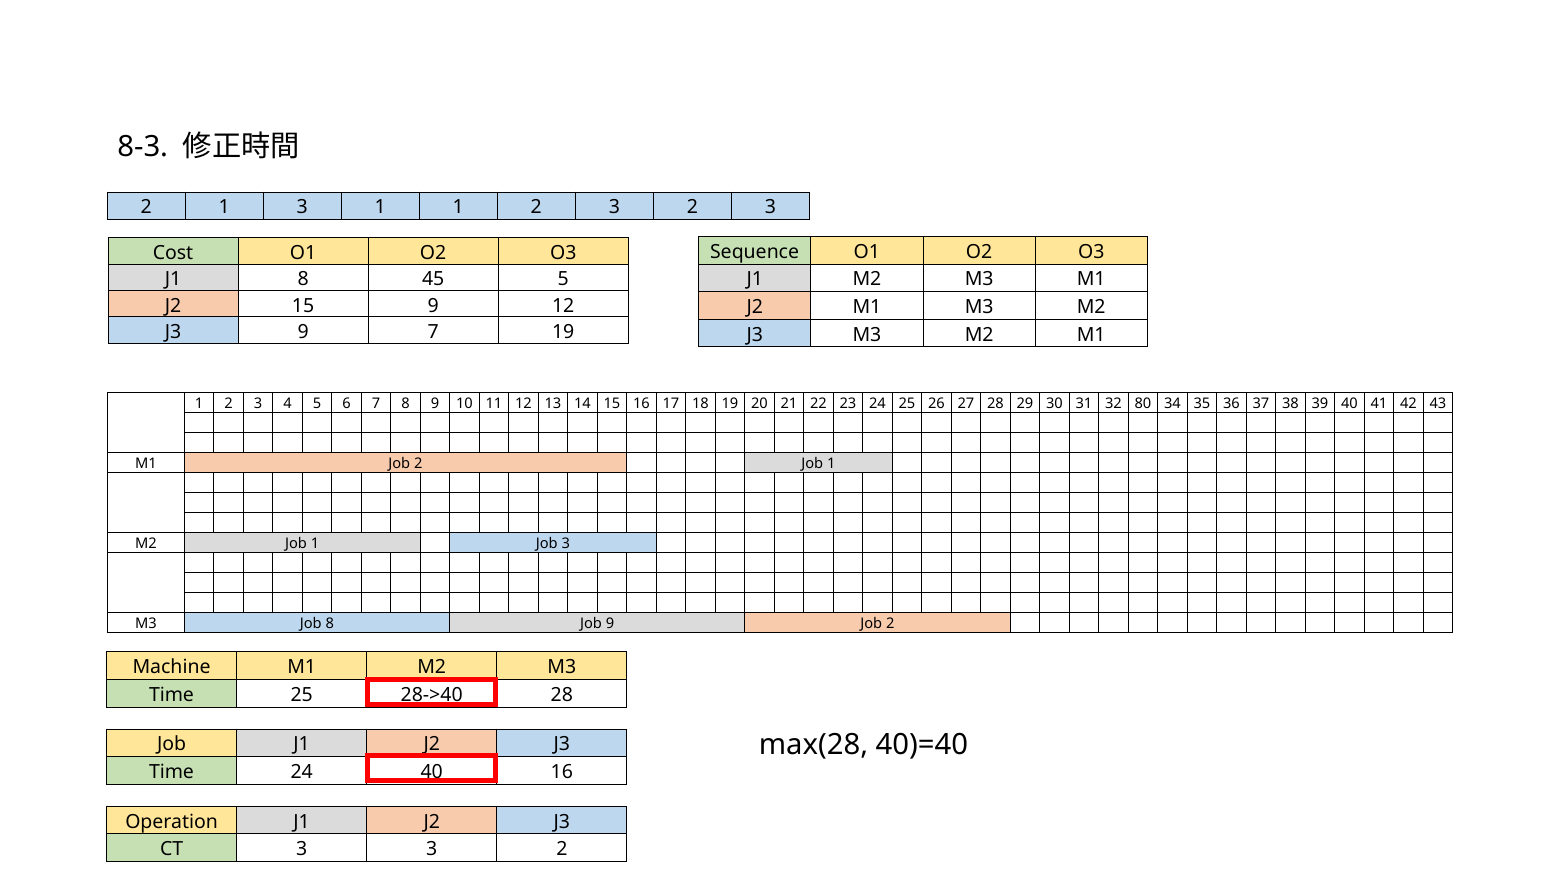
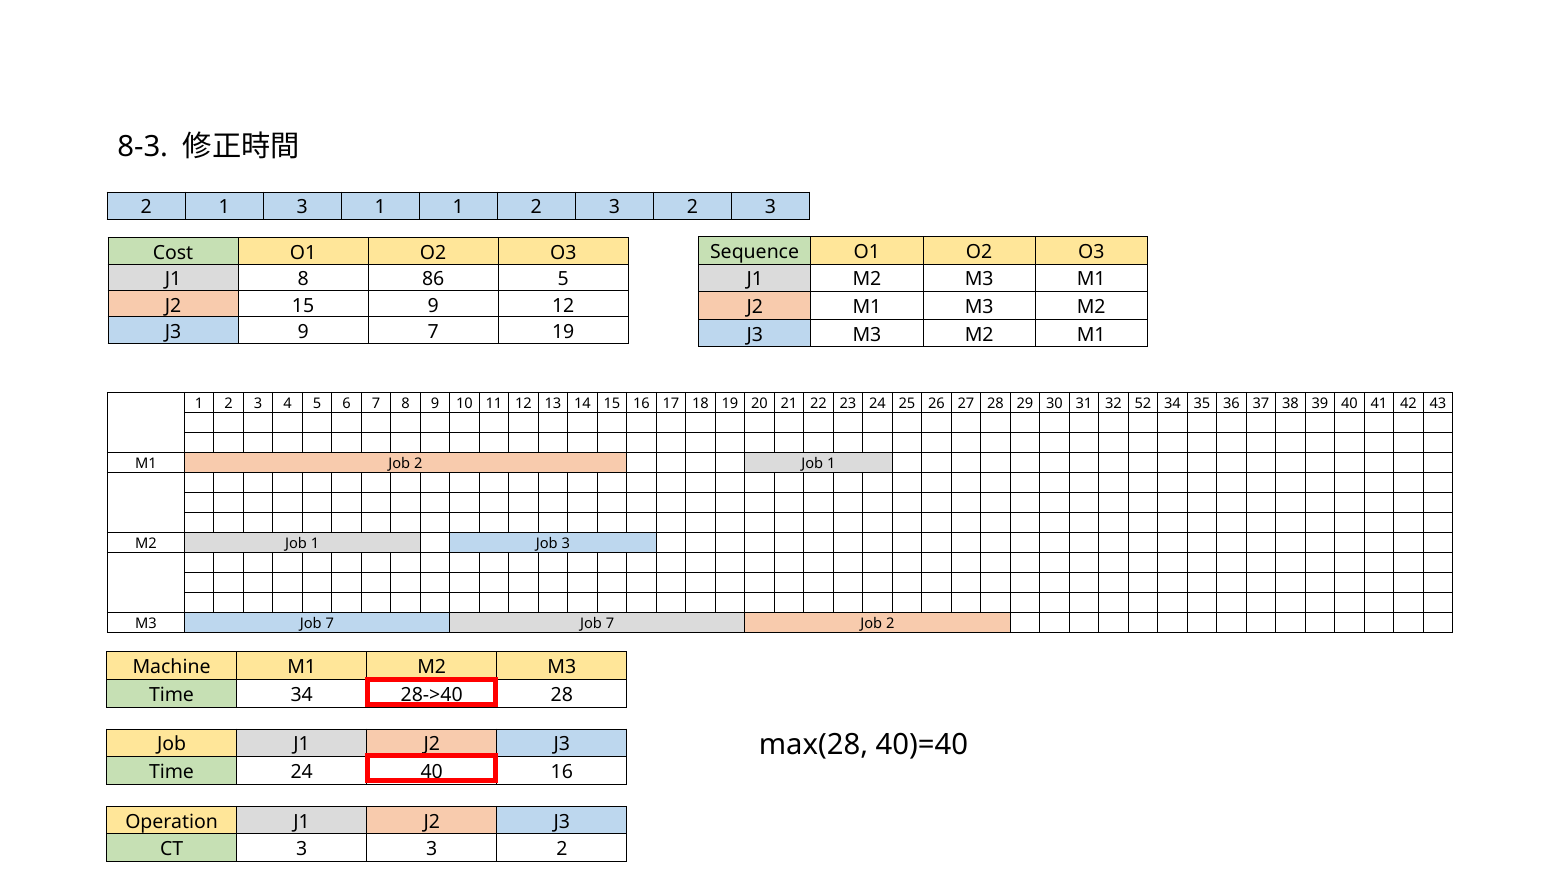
45: 45 -> 86
80: 80 -> 52
M3 Job 8: 8 -> 7
9 at (610, 624): 9 -> 7
Time 25: 25 -> 34
